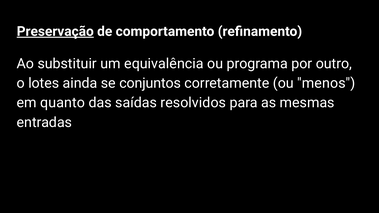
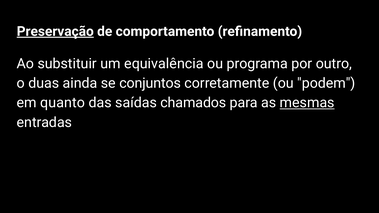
lotes: lotes -> duas
menos: menos -> podem
resolvidos: resolvidos -> chamados
mesmas underline: none -> present
